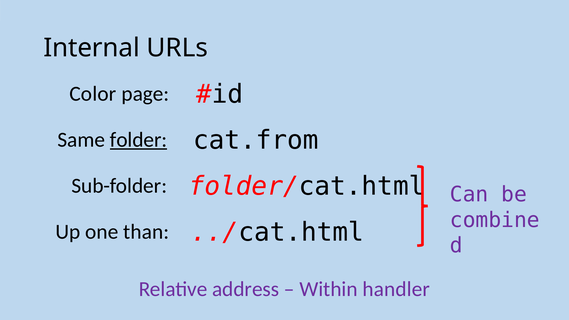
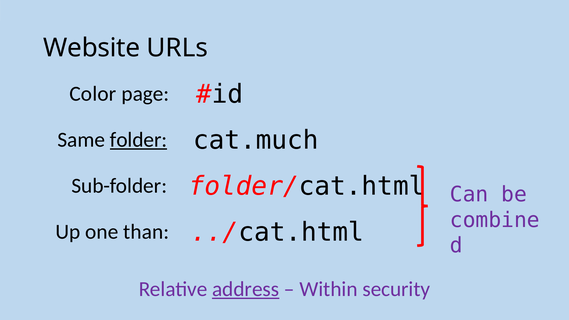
Internal: Internal -> Website
cat.from: cat.from -> cat.much
address underline: none -> present
handler: handler -> security
